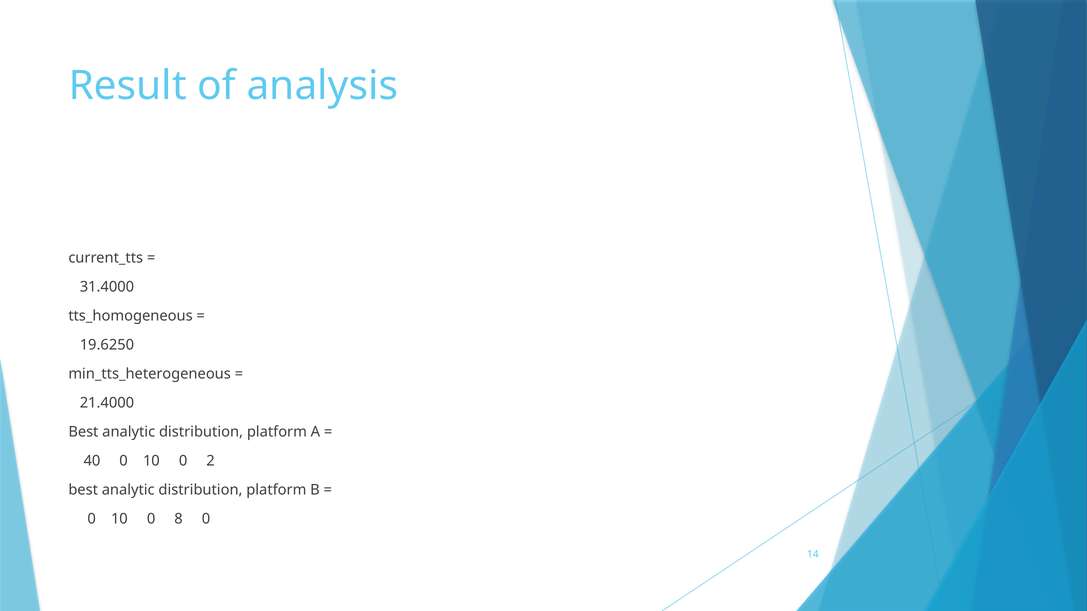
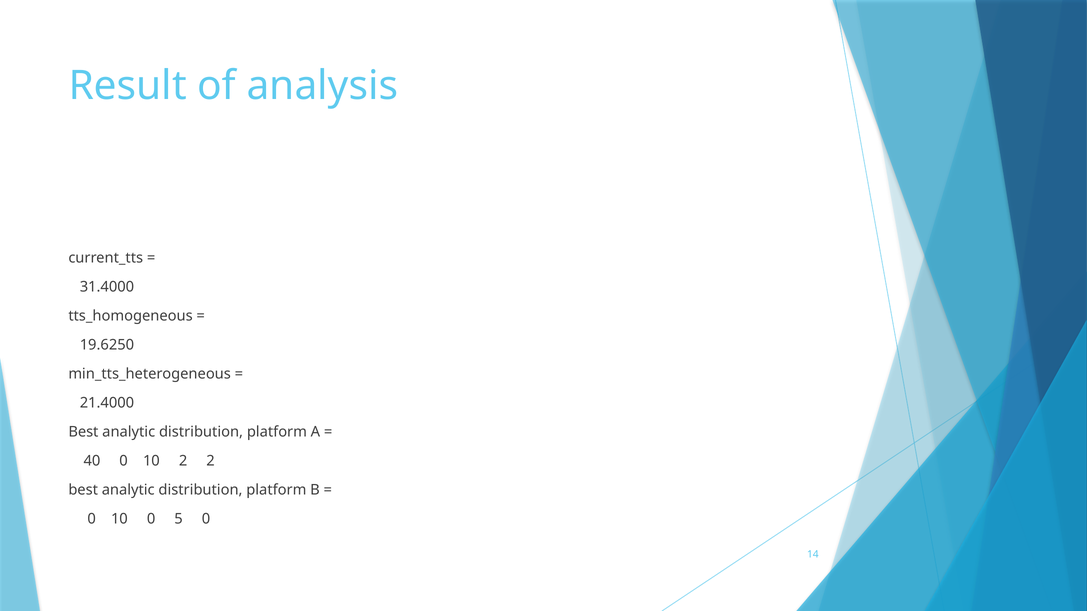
40 0 10 0: 0 -> 2
8: 8 -> 5
